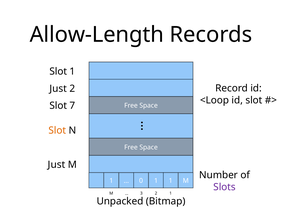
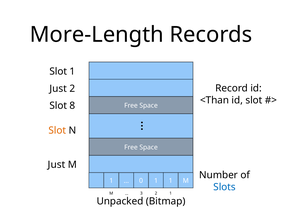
Allow-Length: Allow-Length -> More-Length
<Loop: <Loop -> <Than
7: 7 -> 8
Slots colour: purple -> blue
